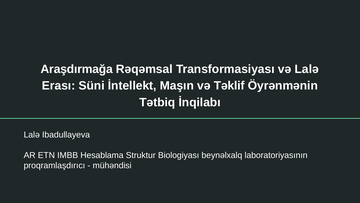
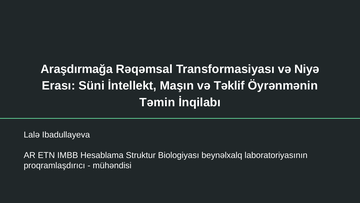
və Lalə: Lalə -> Niyə
Tətbiq: Tətbiq -> Təmin
